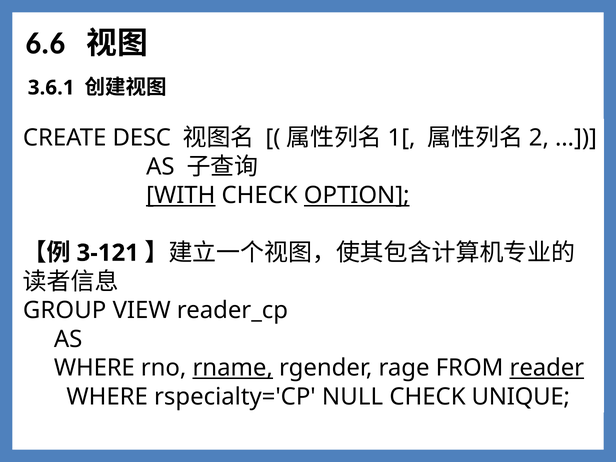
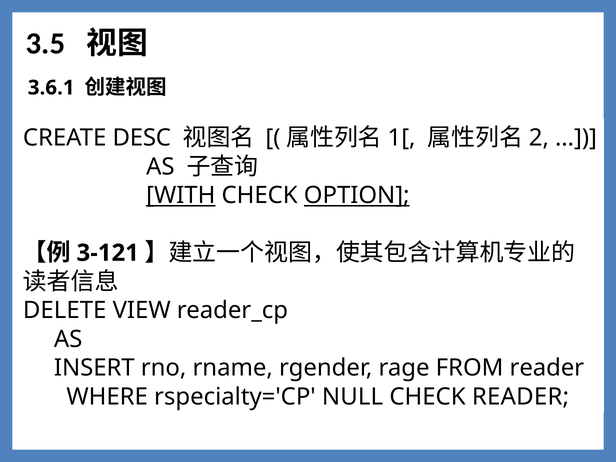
6.6: 6.6 -> 3.5
GROUP: GROUP -> DELETE
WHERE at (94, 368): WHERE -> INSERT
rname underline: present -> none
reader at (547, 368) underline: present -> none
CHECK UNIQUE: UNIQUE -> READER
